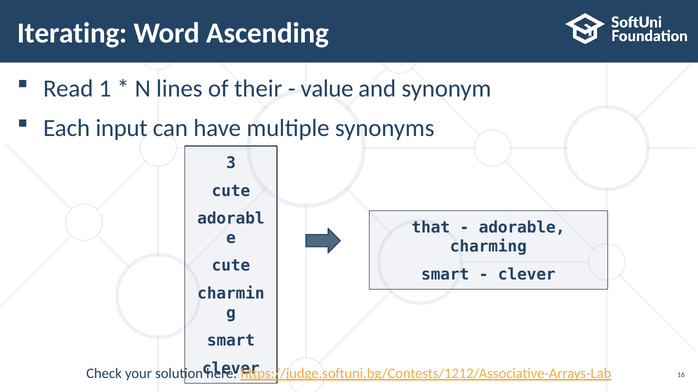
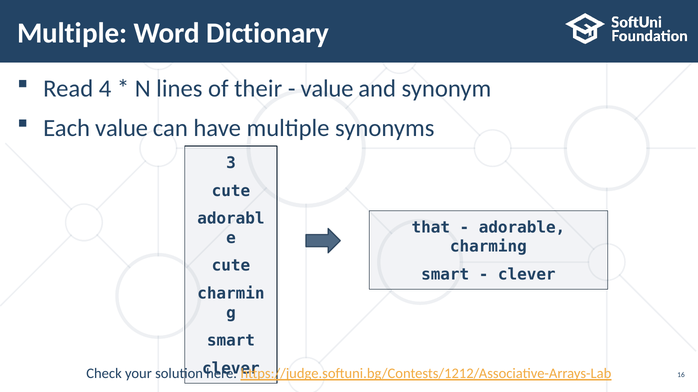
Iterating at (72, 33): Iterating -> Multiple
Ascending: Ascending -> Dictionary
1: 1 -> 4
Each input: input -> value
